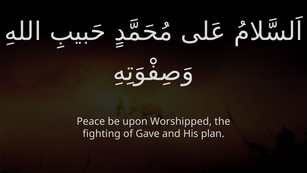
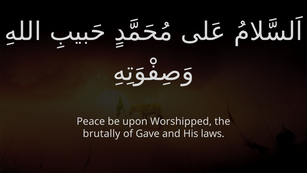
fighting: fighting -> brutally
plan: plan -> laws
